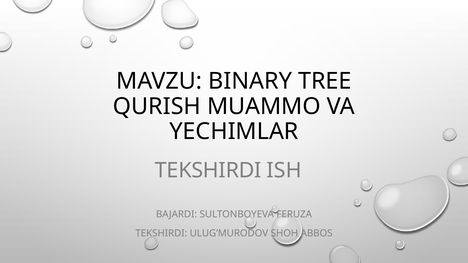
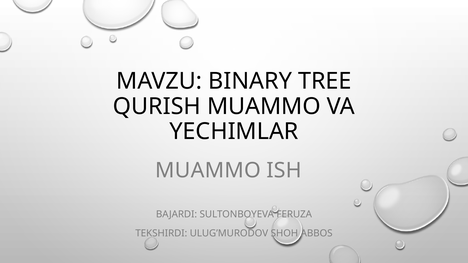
TEKSHIRDI at (208, 170): TEKSHIRDI -> MUAMMO
